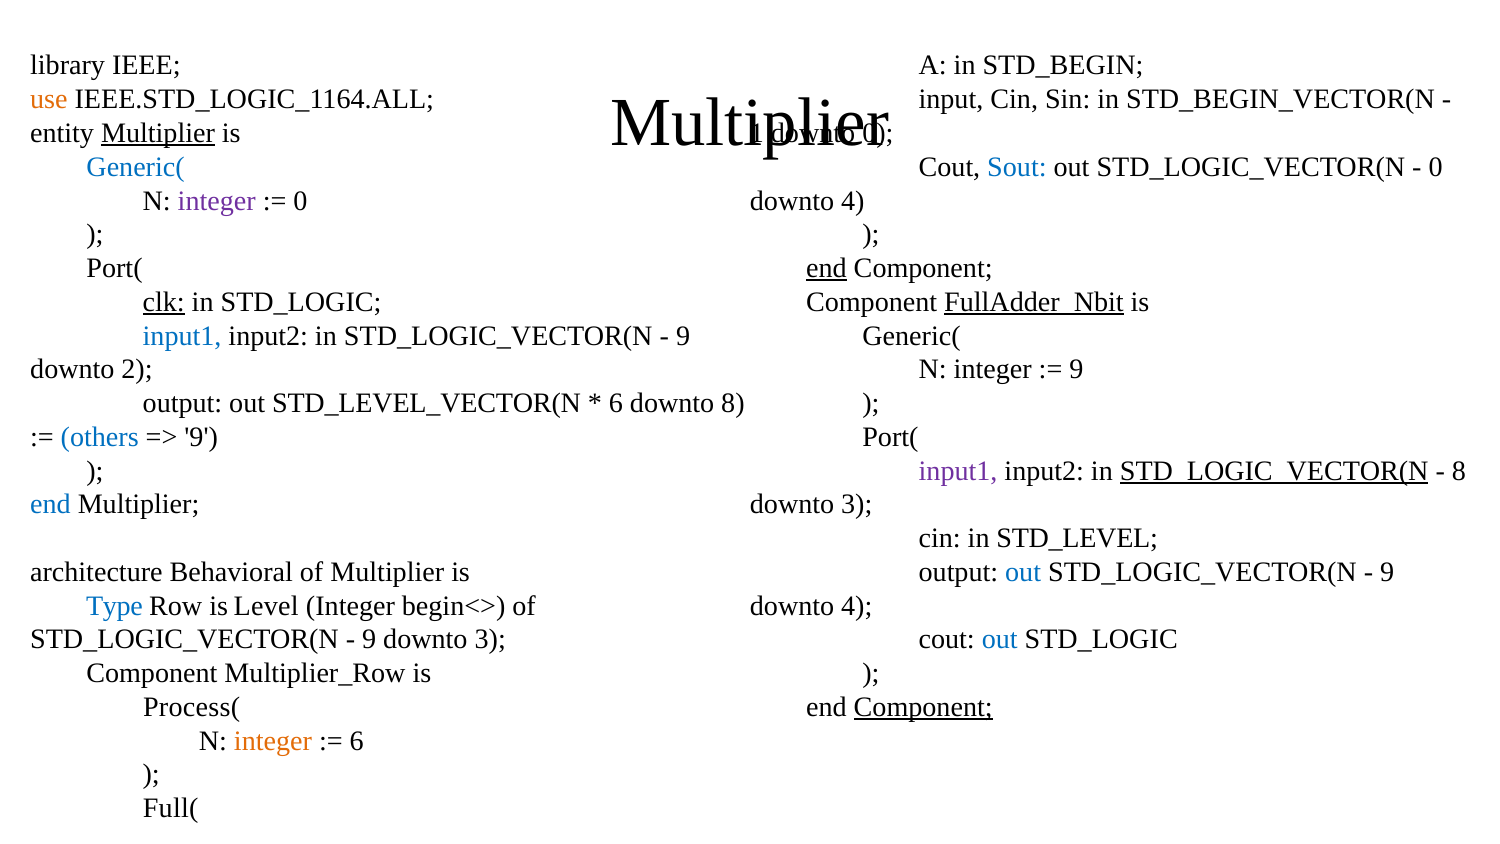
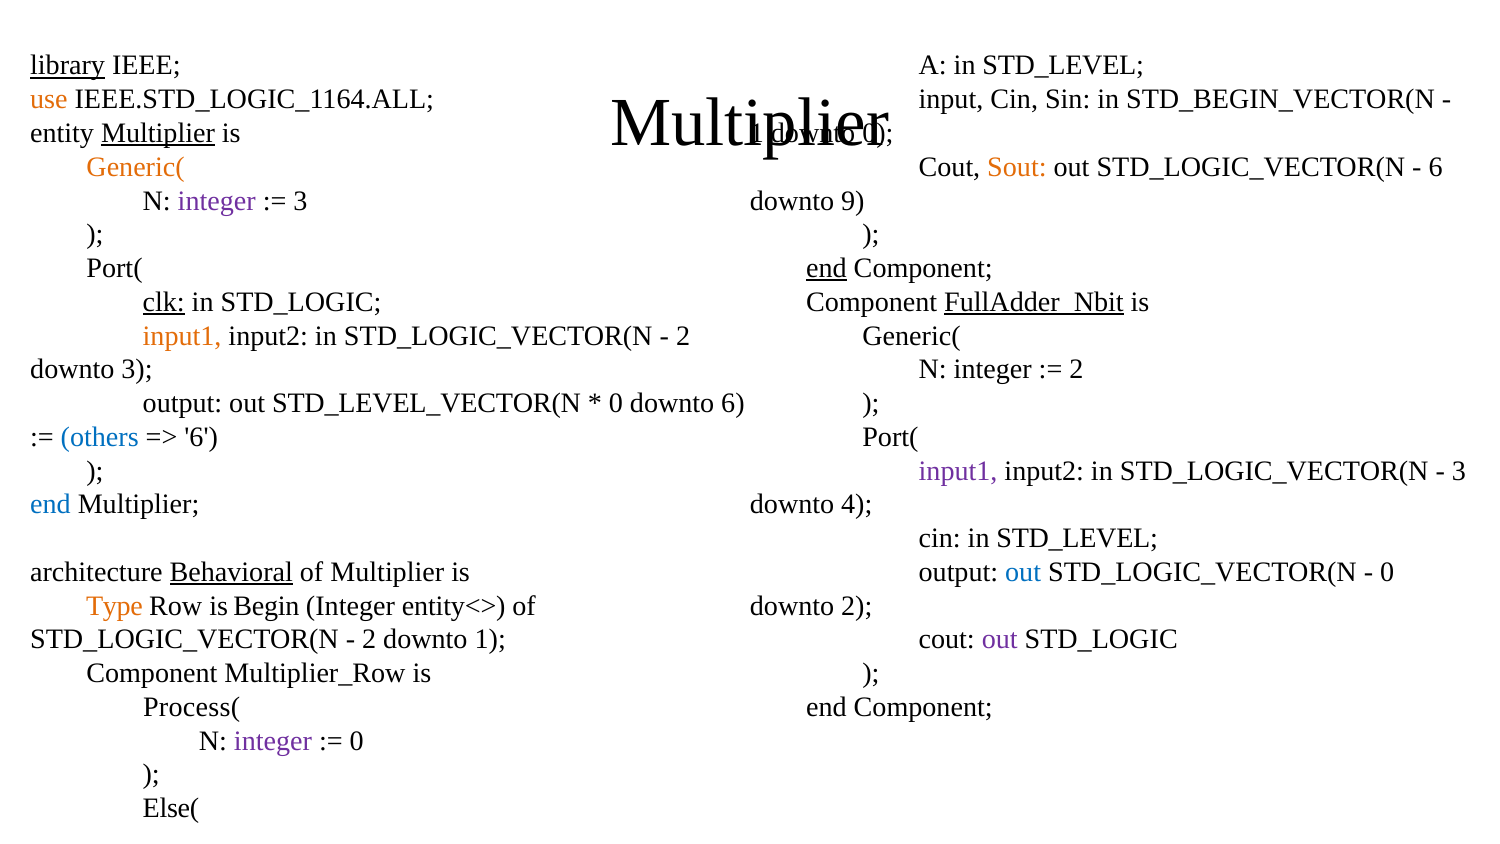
library underline: none -> present
A in STD_BEGIN: STD_BEGIN -> STD_LEVEL
Generic( at (136, 167) colour: blue -> orange
Sout colour: blue -> orange
0 at (1436, 167): 0 -> 6
0 at (301, 201): 0 -> 3
4 at (853, 201): 4 -> 9
input1 at (182, 336) colour: blue -> orange
9 at (683, 336): 9 -> 2
downto 2: 2 -> 3
9 at (1076, 369): 9 -> 2
6 at (616, 403): 6 -> 0
downto 8: 8 -> 6
9 at (201, 437): 9 -> 6
STD_LOGIC_VECTOR(N at (1274, 471) underline: present -> none
8 at (1459, 471): 8 -> 3
3 at (857, 504): 3 -> 4
Behavioral underline: none -> present
9 at (1387, 572): 9 -> 0
Type colour: blue -> orange
Level: Level -> Begin
begin<>: begin<> -> entity<>
4 at (857, 606): 4 -> 2
9 at (369, 639): 9 -> 2
3 at (490, 639): 3 -> 1
out at (1000, 639) colour: blue -> purple
Component at (923, 707) underline: present -> none
integer at (273, 741) colour: orange -> purple
6 at (357, 741): 6 -> 0
Full(: Full( -> Else(
